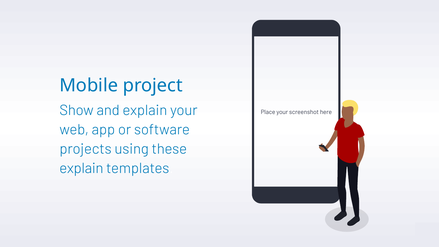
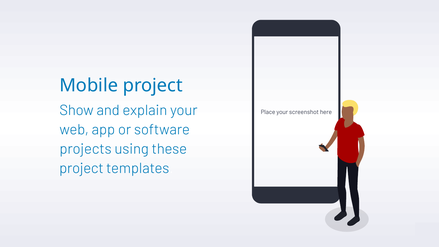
explain at (81, 168): explain -> project
